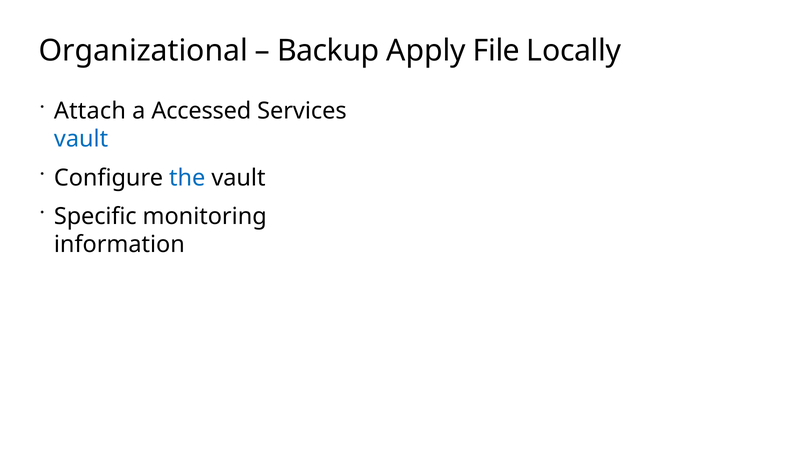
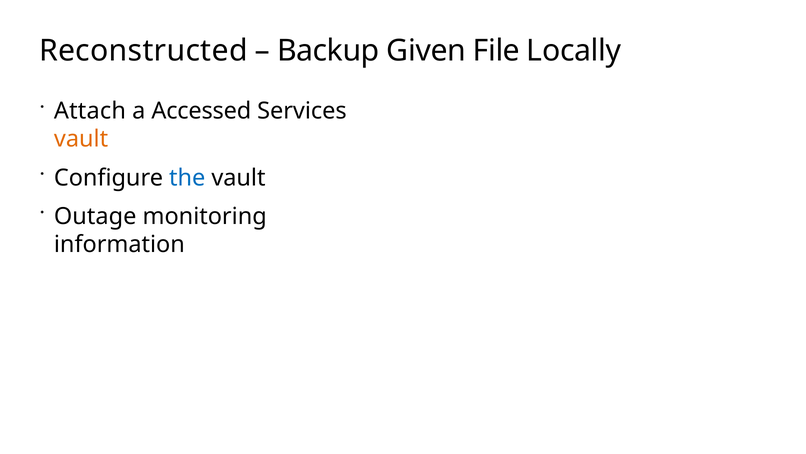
Organizational: Organizational -> Reconstructed
Apply: Apply -> Given
vault at (81, 139) colour: blue -> orange
Specific: Specific -> Outage
